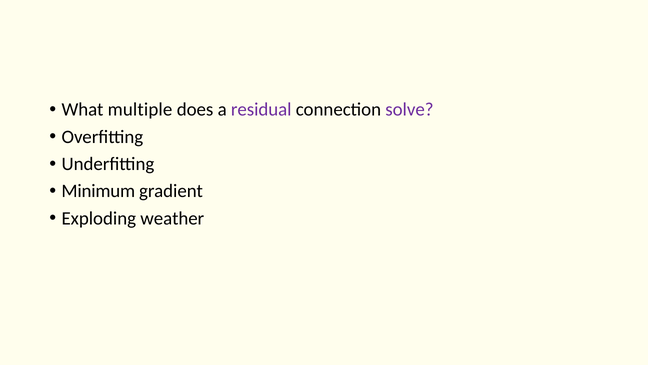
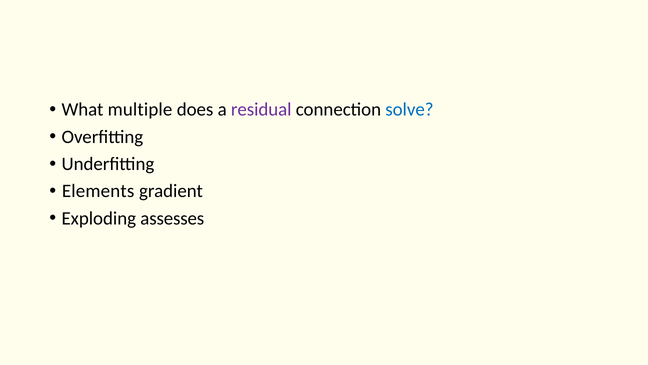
solve colour: purple -> blue
Minimum: Minimum -> Elements
weather: weather -> assesses
